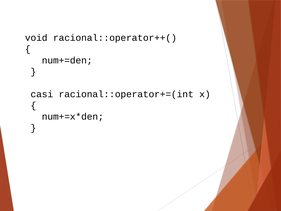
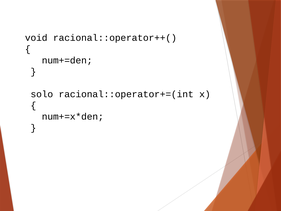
casi: casi -> solo
